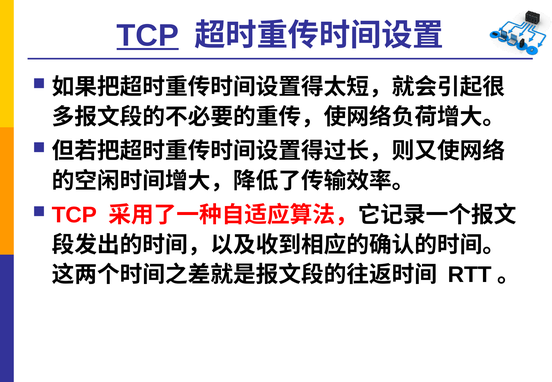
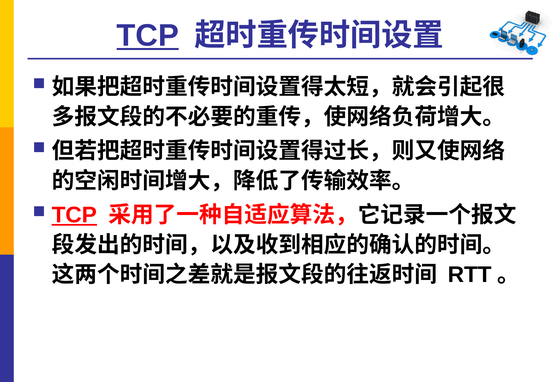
TCP at (74, 215) underline: none -> present
